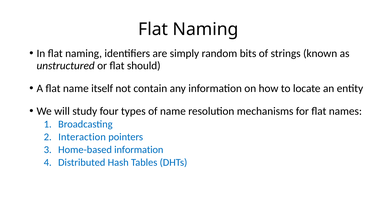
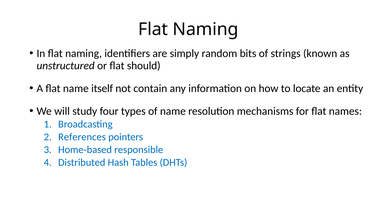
Interaction: Interaction -> References
Home-based information: information -> responsible
